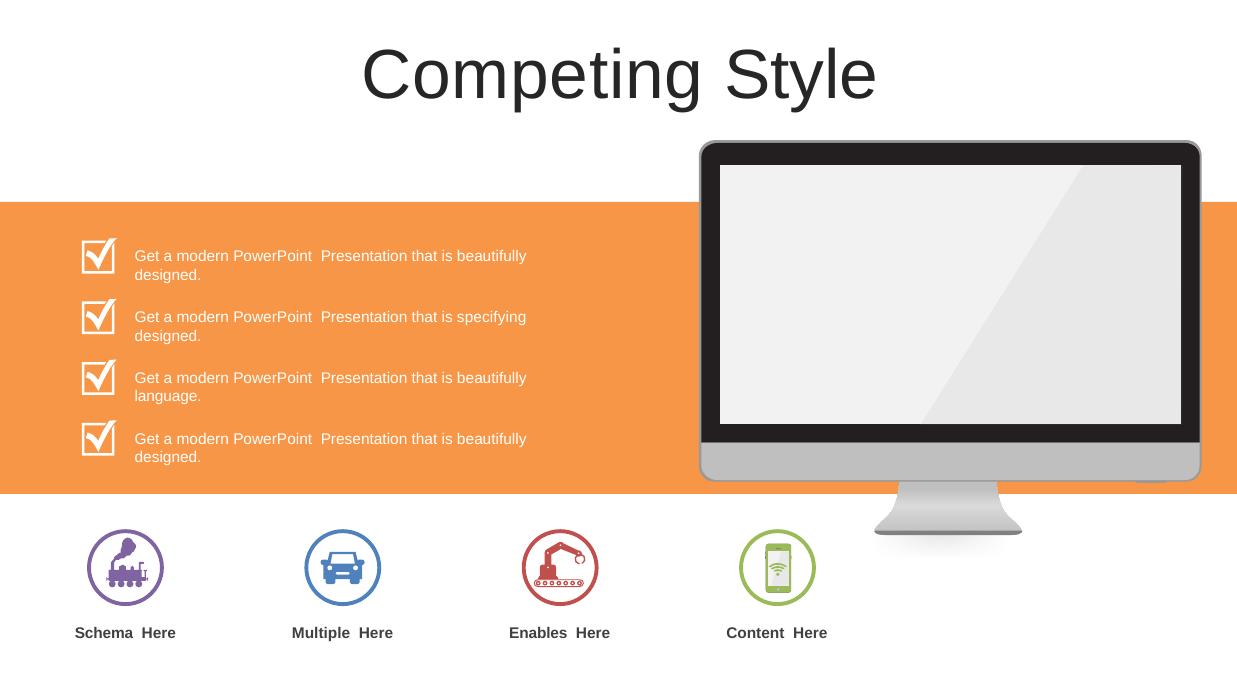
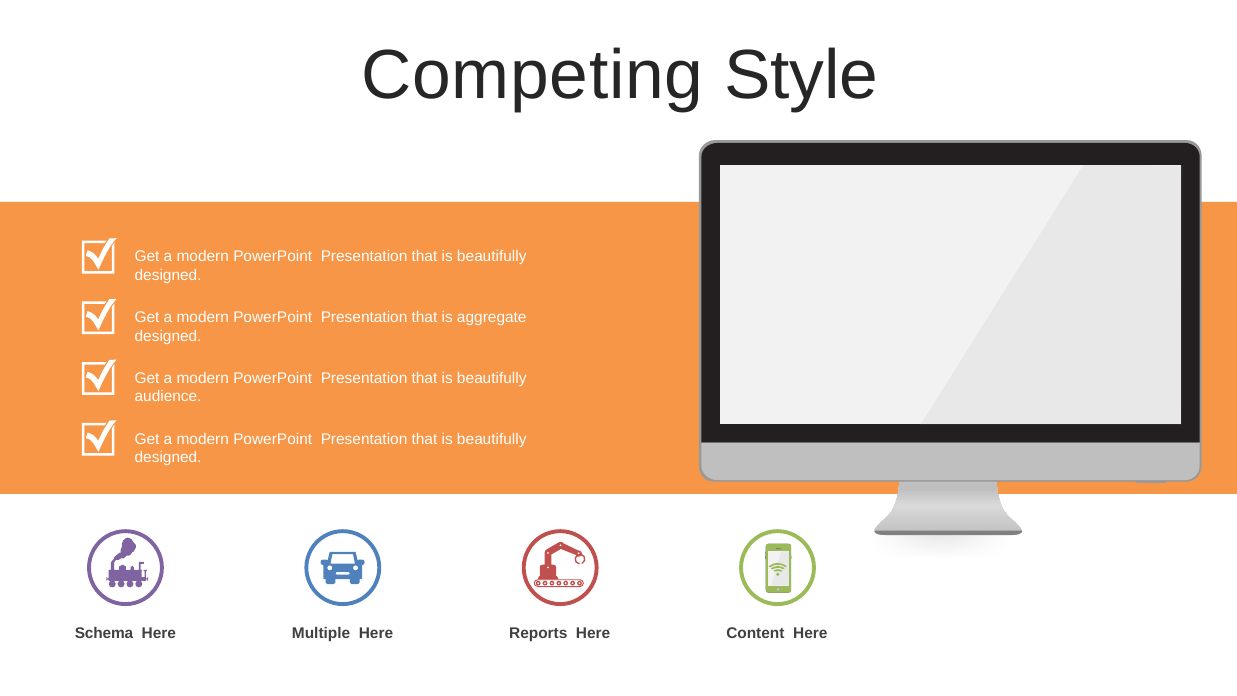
specifying: specifying -> aggregate
language: language -> audience
Enables: Enables -> Reports
